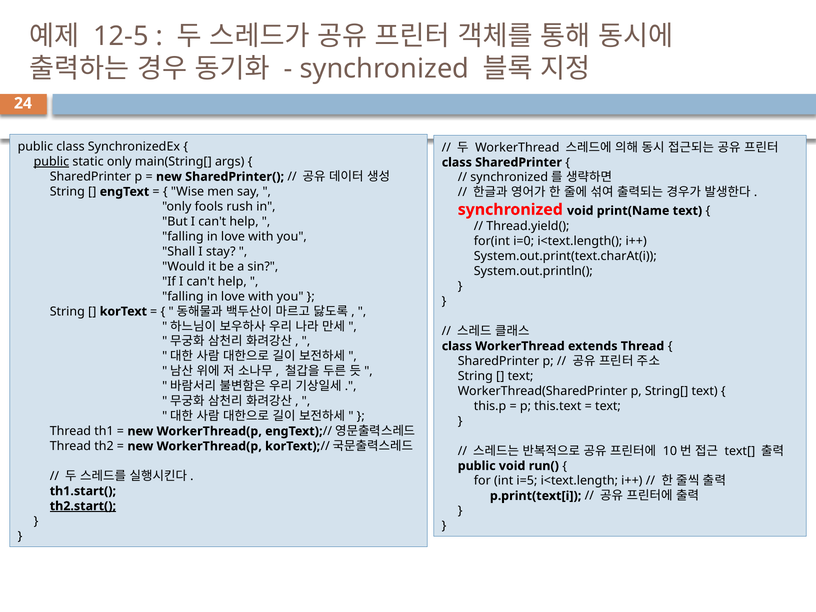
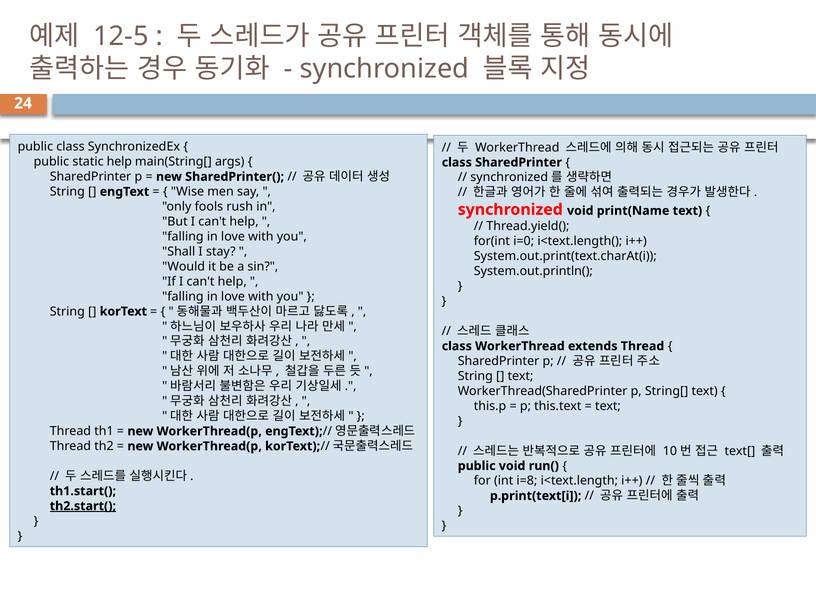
public at (51, 162) underline: present -> none
static only: only -> help
i=5: i=5 -> i=8
